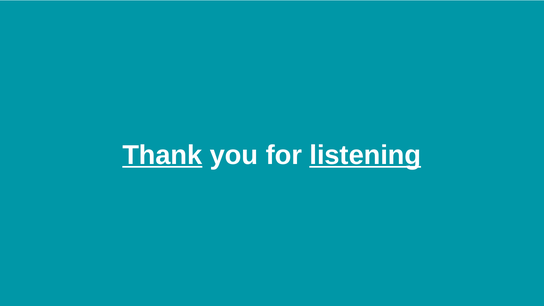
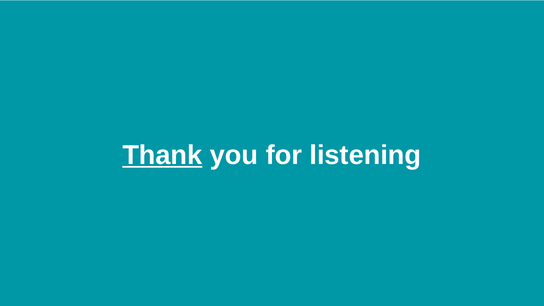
listening underline: present -> none
